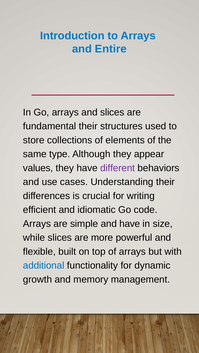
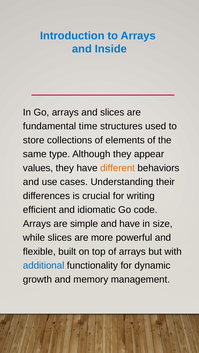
Entire: Entire -> Inside
fundamental their: their -> time
different colour: purple -> orange
